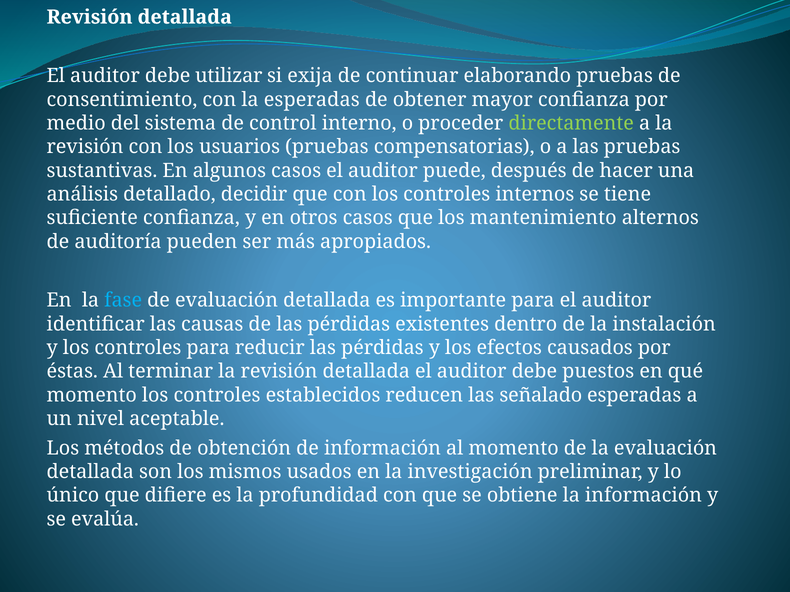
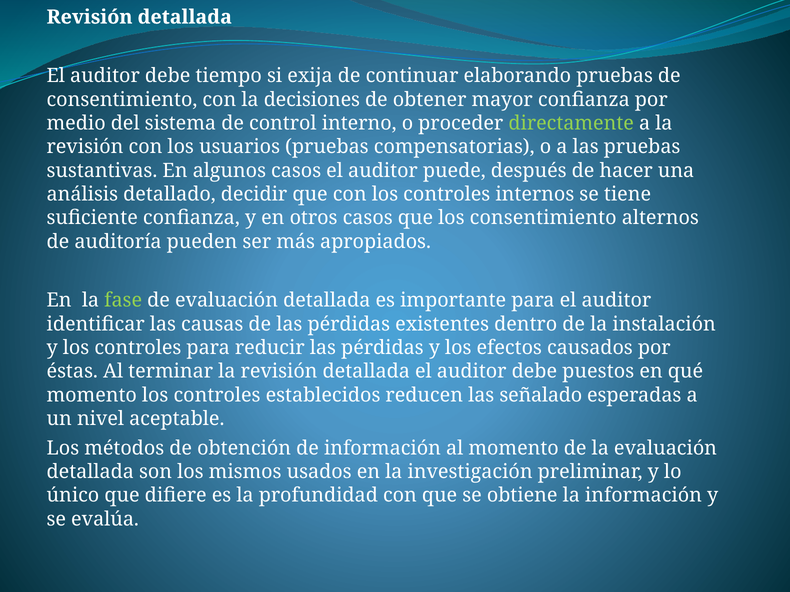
utilizar: utilizar -> tiempo
la esperadas: esperadas -> decisiones
los mantenimiento: mantenimiento -> consentimiento
fase colour: light blue -> light green
